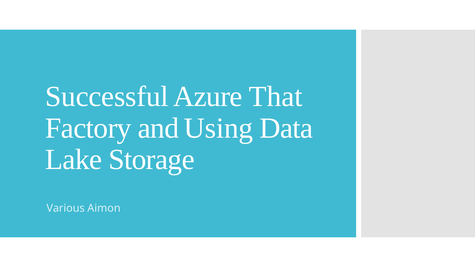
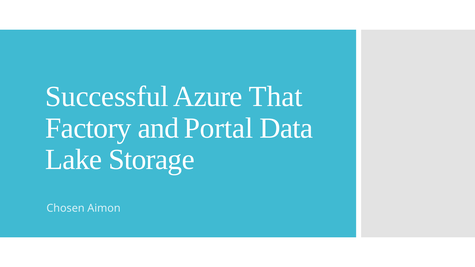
Using: Using -> Portal
Various: Various -> Chosen
